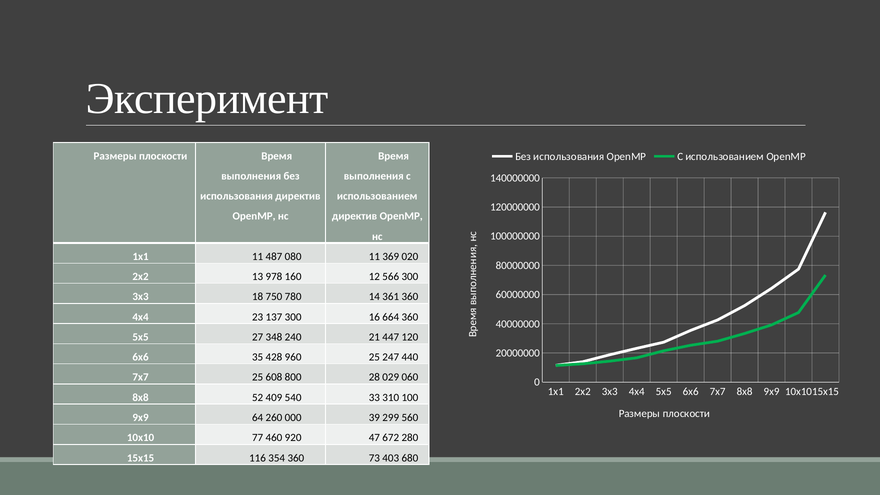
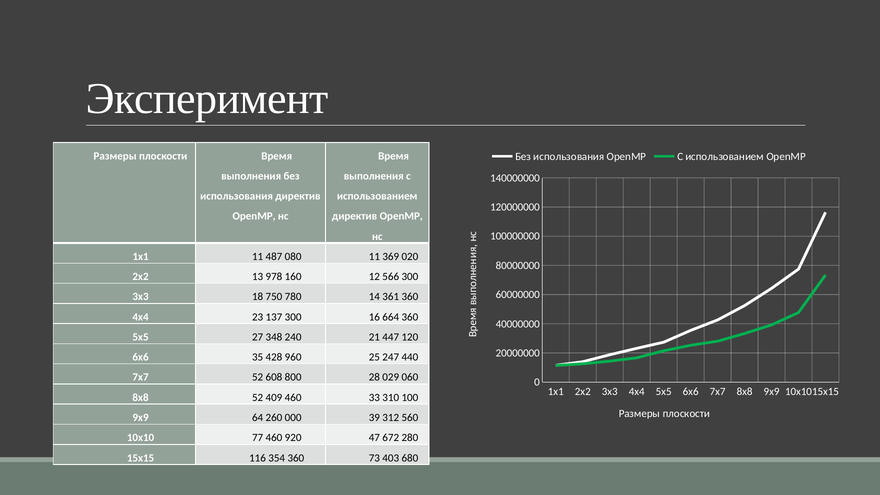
7x7 25: 25 -> 52
409 540: 540 -> 460
299: 299 -> 312
